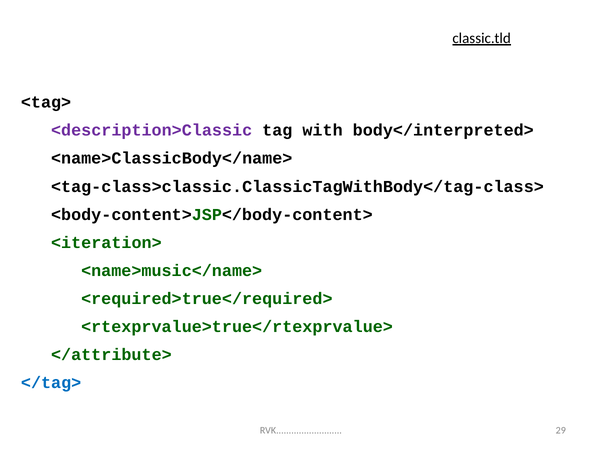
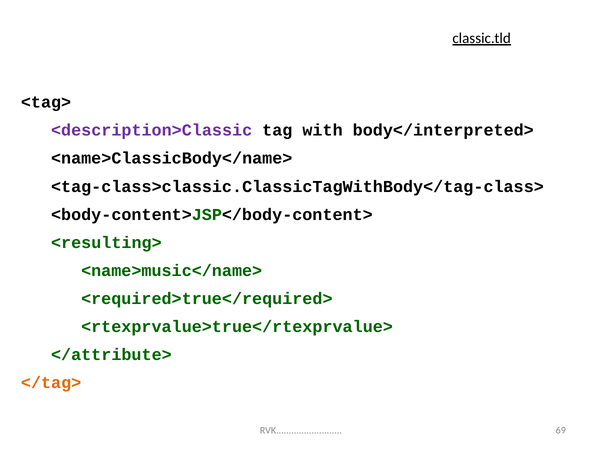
<iteration>: <iteration> -> <resulting>
</tag> colour: blue -> orange
29: 29 -> 69
